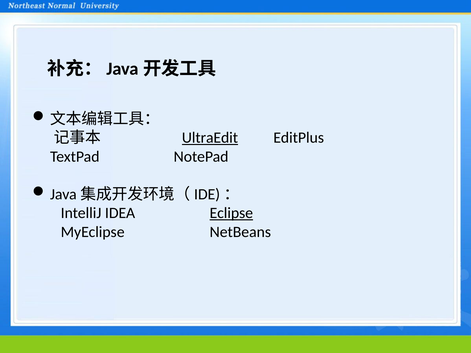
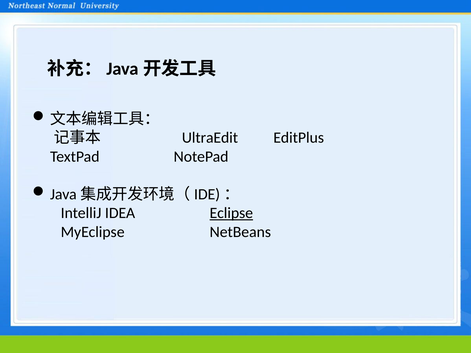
UltraEdit underline: present -> none
